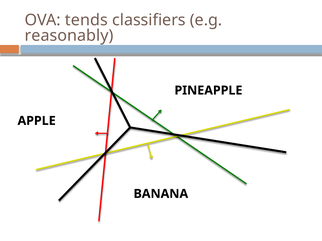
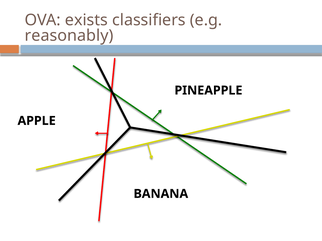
tends: tends -> exists
